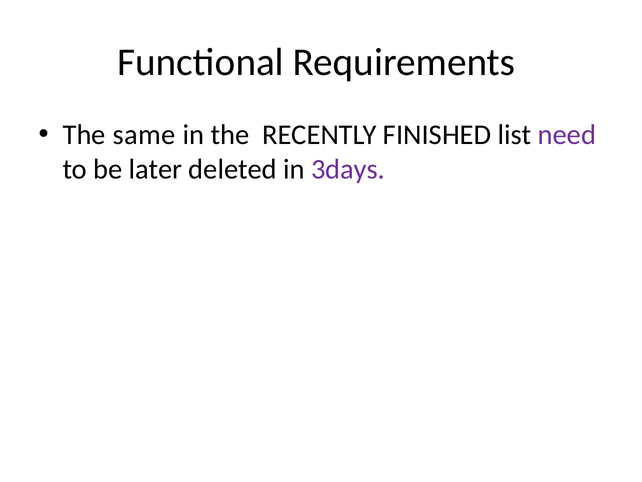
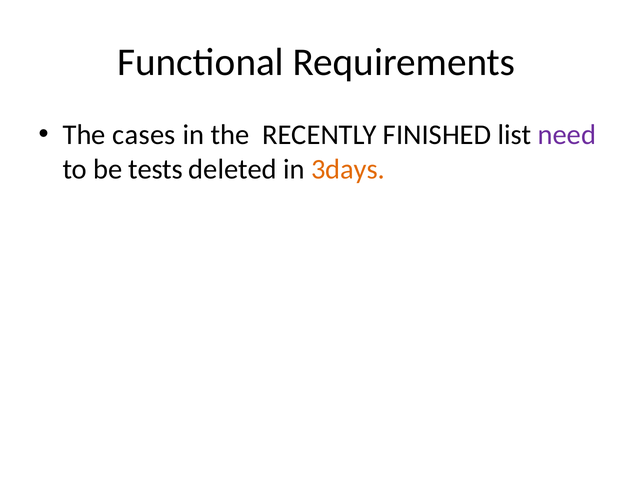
same: same -> cases
later: later -> tests
3days colour: purple -> orange
